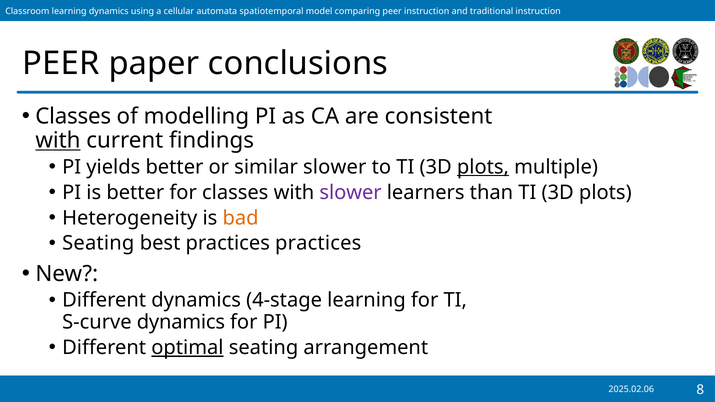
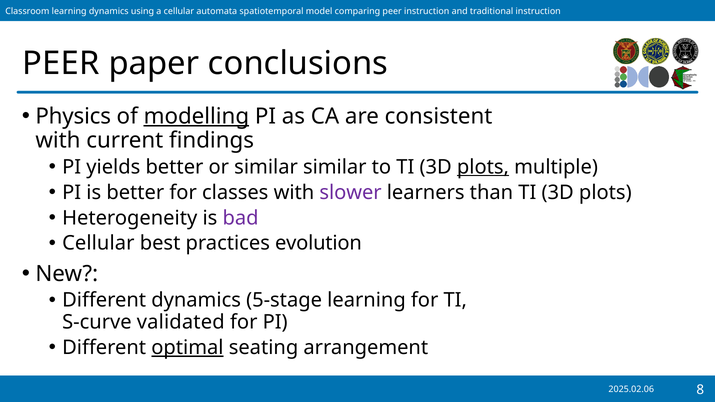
Classes at (73, 116): Classes -> Physics
modelling underline: none -> present
with at (58, 140) underline: present -> none
similar slower: slower -> similar
bad colour: orange -> purple
Seating at (98, 243): Seating -> Cellular
practices practices: practices -> evolution
4-stage: 4-stage -> 5-stage
S-curve dynamics: dynamics -> validated
